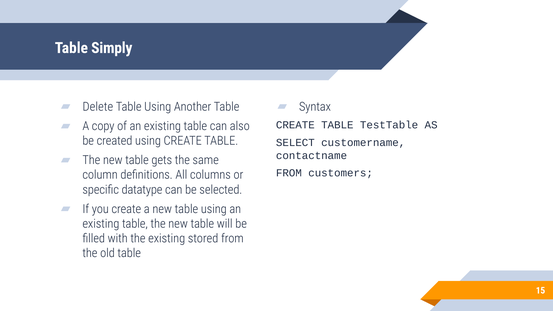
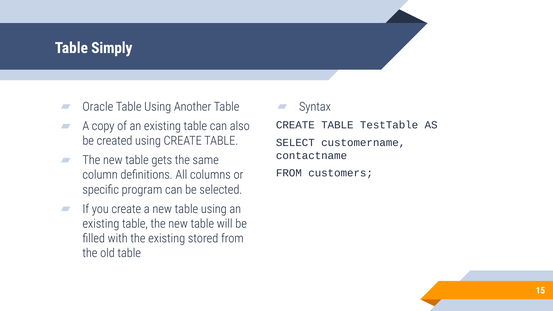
Delete: Delete -> Oracle
datatype: datatype -> program
